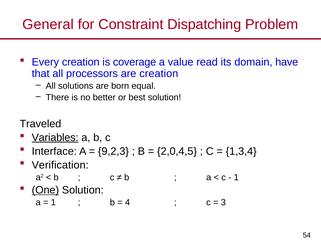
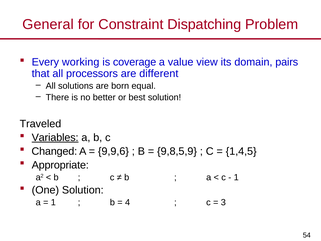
Every creation: creation -> working
read: read -> view
have: have -> pairs
are creation: creation -> different
Interface: Interface -> Changed
9,2,3: 9,2,3 -> 9,9,6
2,0,4,5: 2,0,4,5 -> 9,8,5,9
1,3,4: 1,3,4 -> 1,4,5
Verification: Verification -> Appropriate
One underline: present -> none
